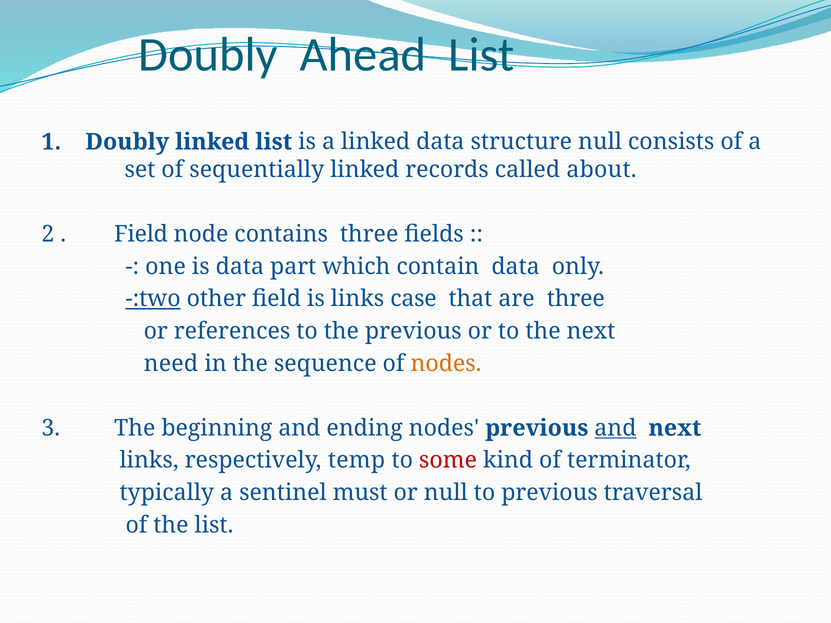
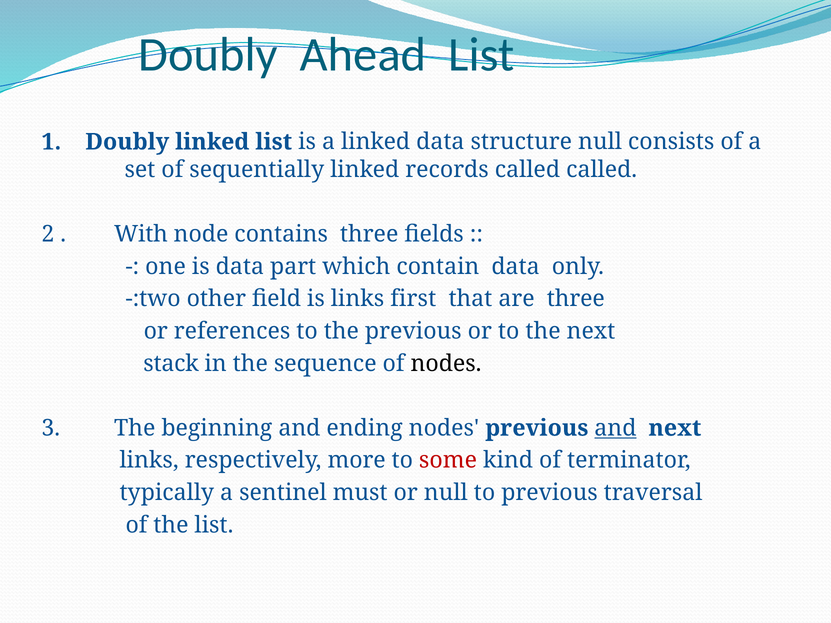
called about: about -> called
Field at (141, 234): Field -> With
-:two underline: present -> none
case: case -> first
need: need -> stack
nodes at (446, 364) colour: orange -> black
temp: temp -> more
